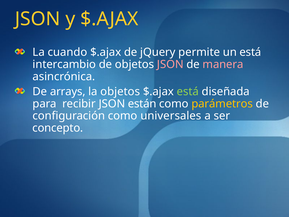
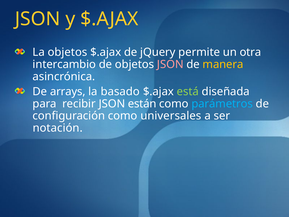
La cuando: cuando -> objetos
un está: está -> otra
manera colour: pink -> yellow
la objetos: objetos -> basado
parámetros colour: yellow -> light blue
concepto: concepto -> notación
